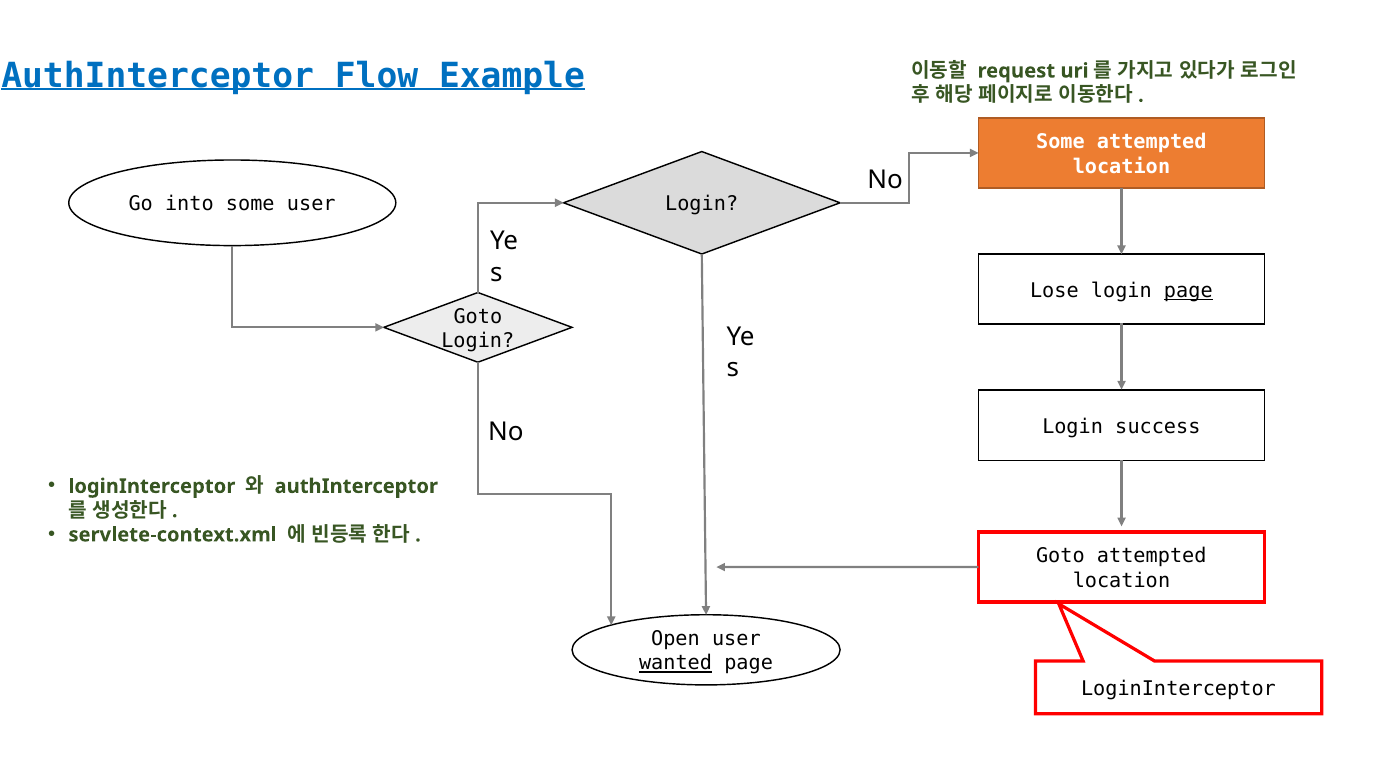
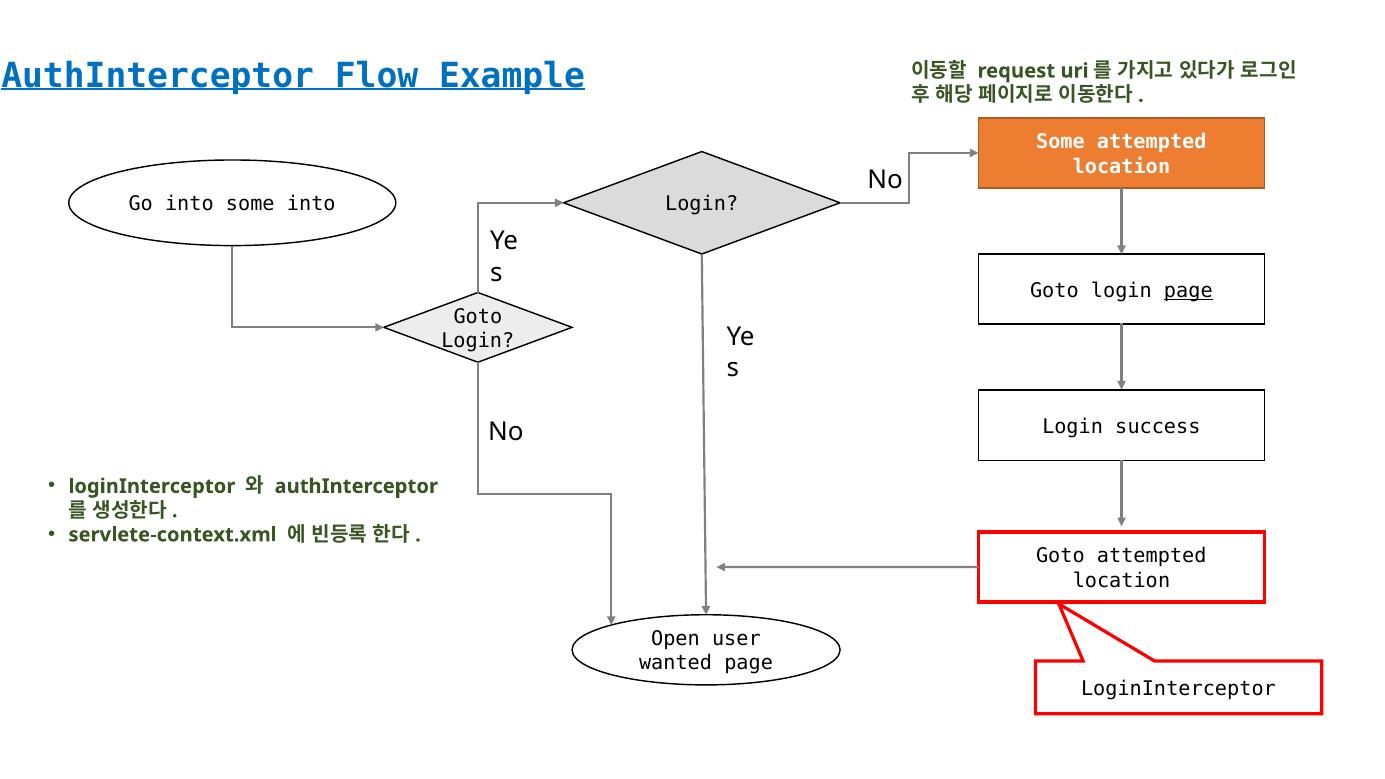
some user: user -> into
Lose at (1054, 291): Lose -> Goto
wanted underline: present -> none
